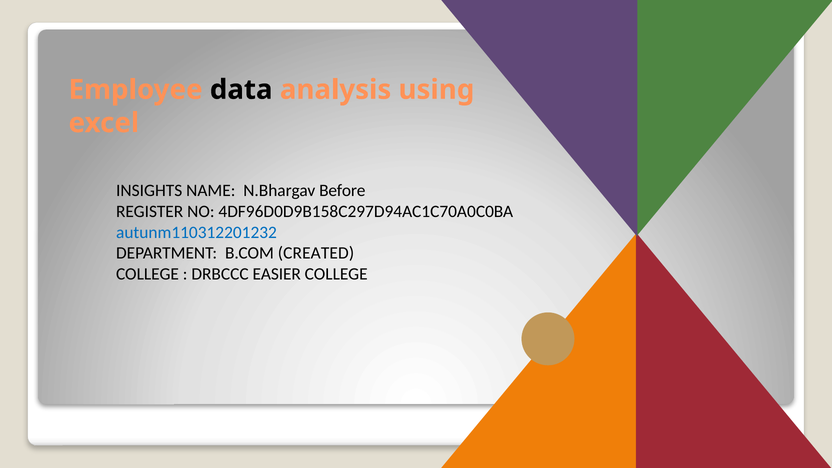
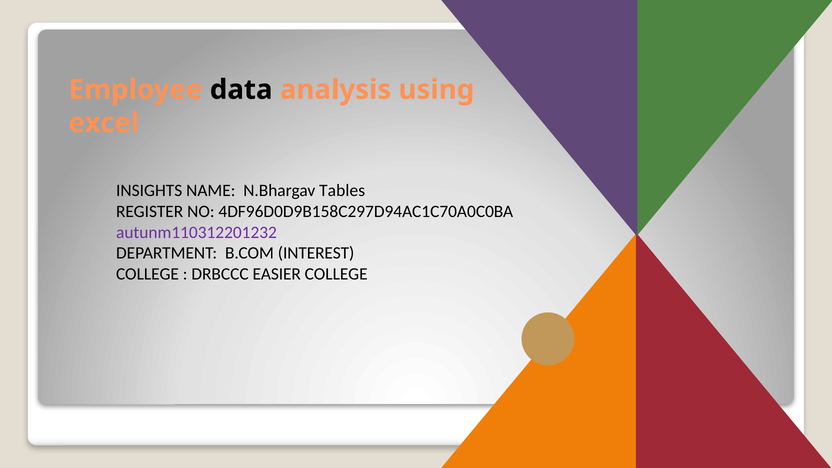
Before: Before -> Tables
autunm110312201232 colour: blue -> purple
CREATED: CREATED -> INTEREST
